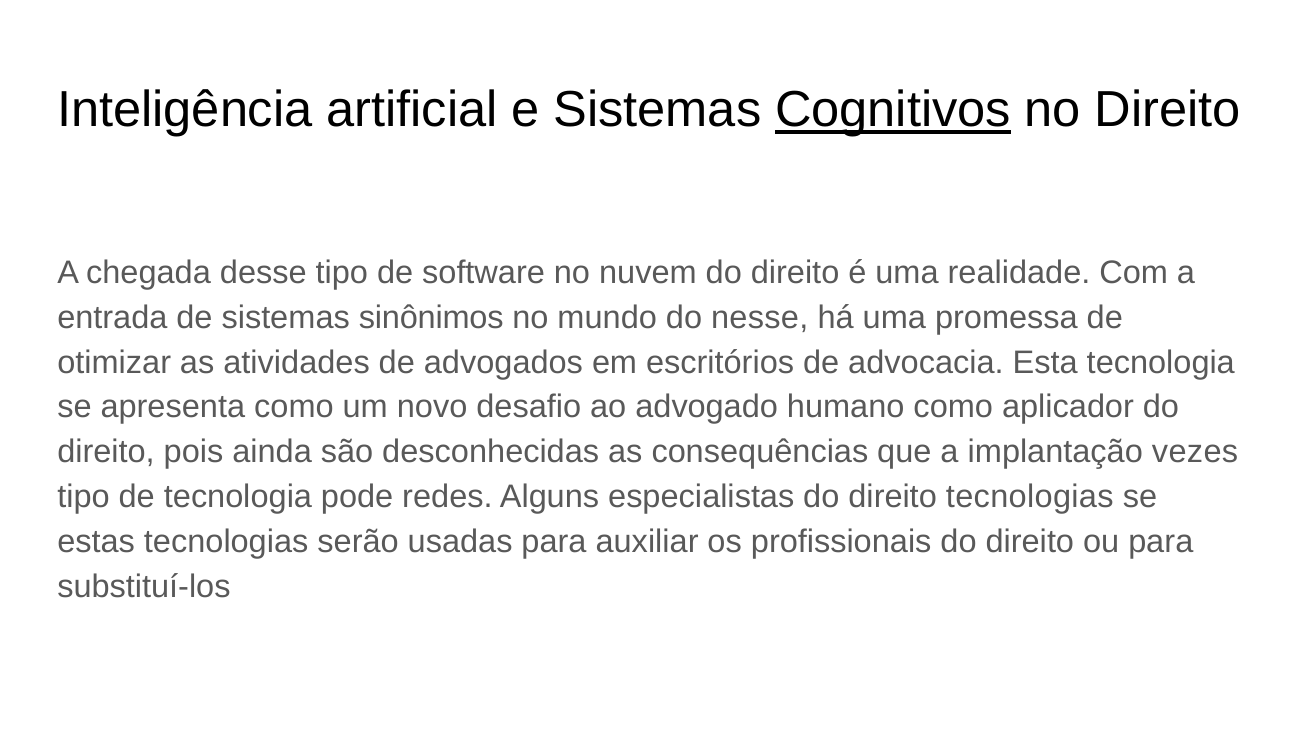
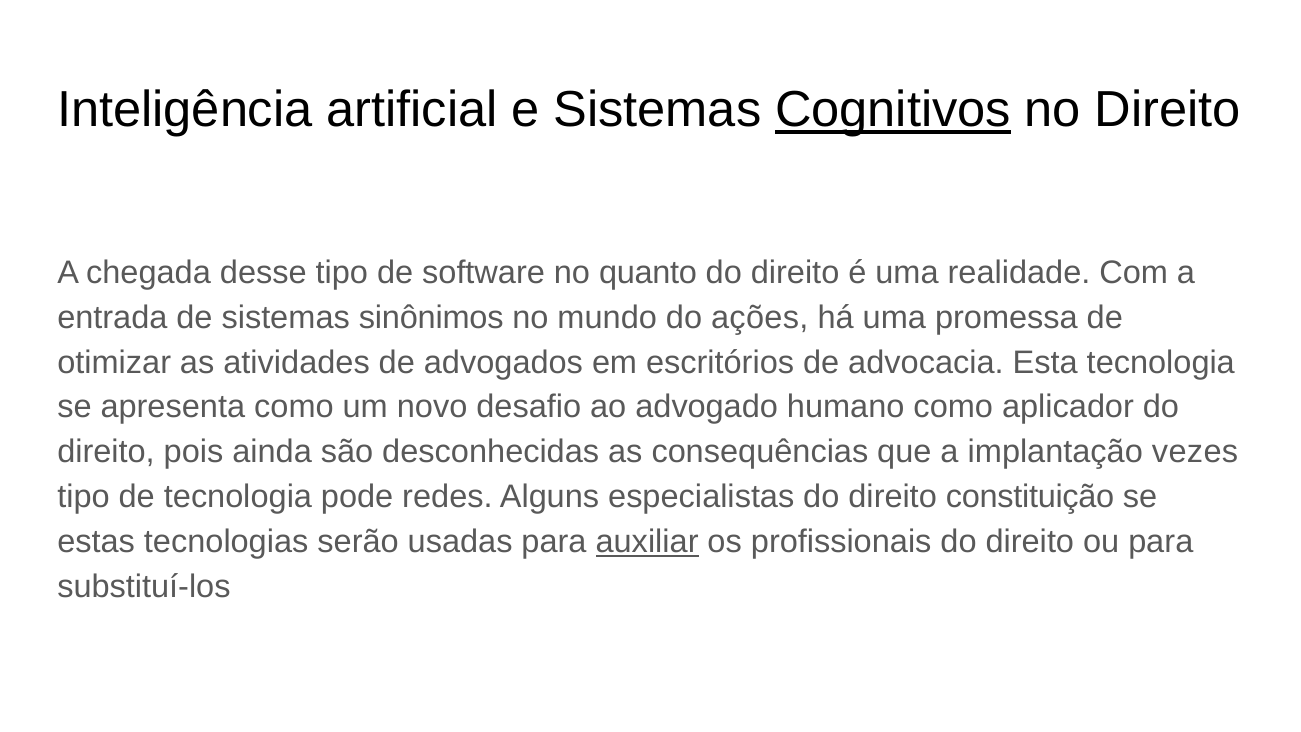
nuvem: nuvem -> quanto
nesse: nesse -> ações
direito tecnologias: tecnologias -> constituição
auxiliar underline: none -> present
